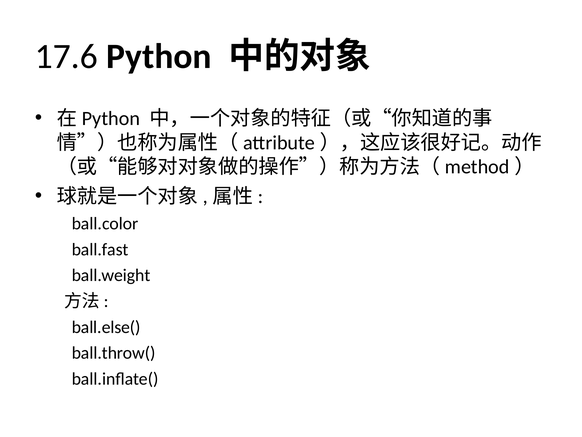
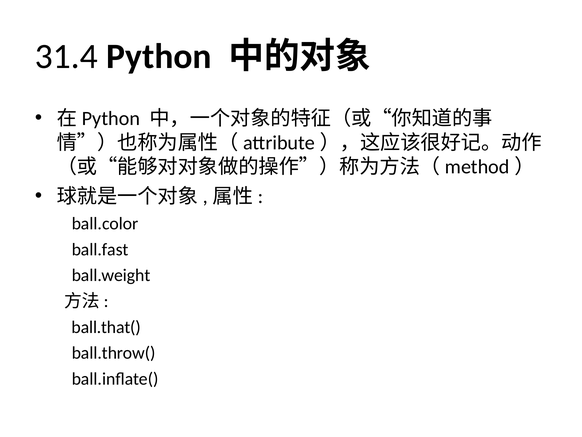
17.6: 17.6 -> 31.4
ball.else(: ball.else( -> ball.that(
